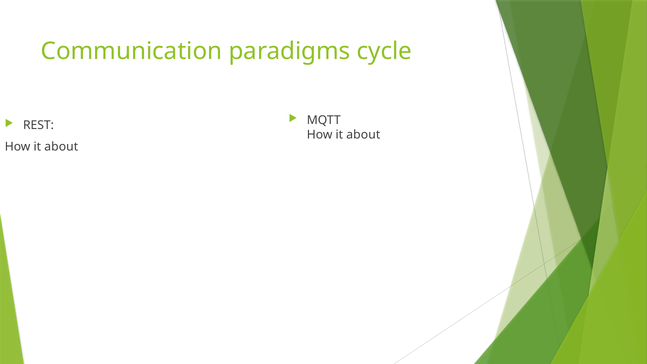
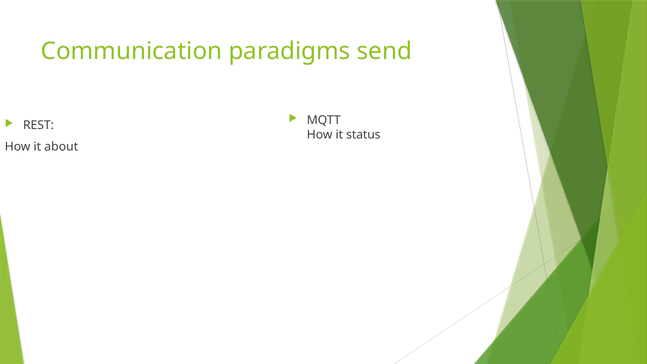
cycle: cycle -> send
about at (363, 135): about -> status
